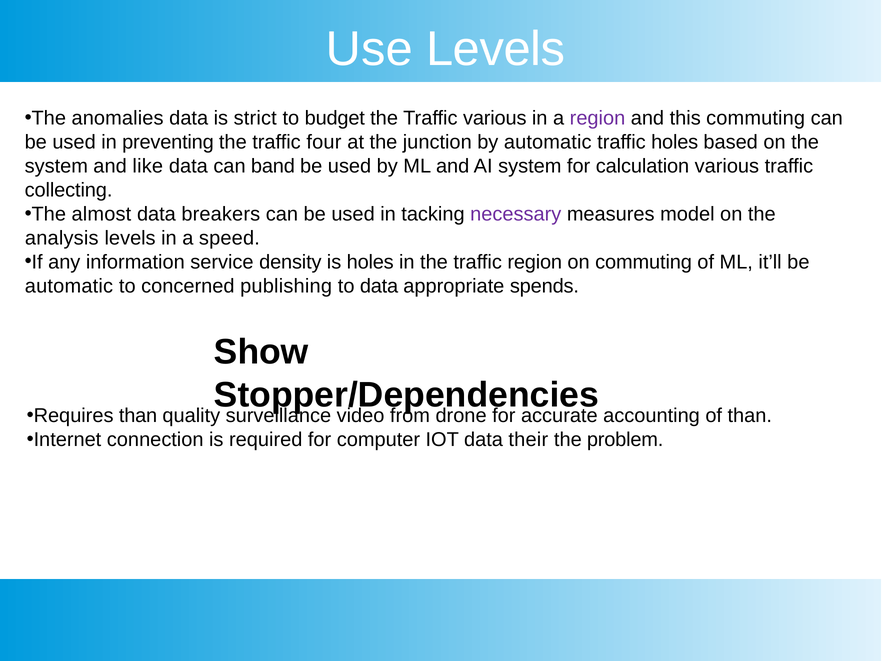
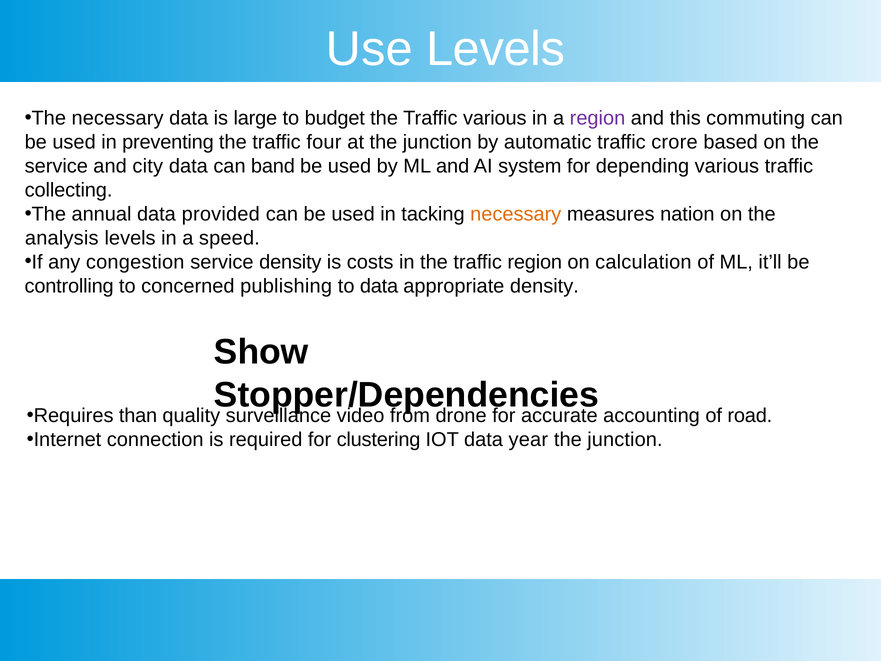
The anomalies: anomalies -> necessary
strict: strict -> large
traffic holes: holes -> crore
system at (56, 166): system -> service
like: like -> city
calculation: calculation -> depending
almost: almost -> annual
breakers: breakers -> provided
necessary at (516, 214) colour: purple -> orange
model: model -> nation
information: information -> congestion
is holes: holes -> costs
on commuting: commuting -> calculation
automatic at (69, 286): automatic -> controlling
appropriate spends: spends -> density
of than: than -> road
computer: computer -> clustering
their: their -> year
problem at (625, 440): problem -> junction
